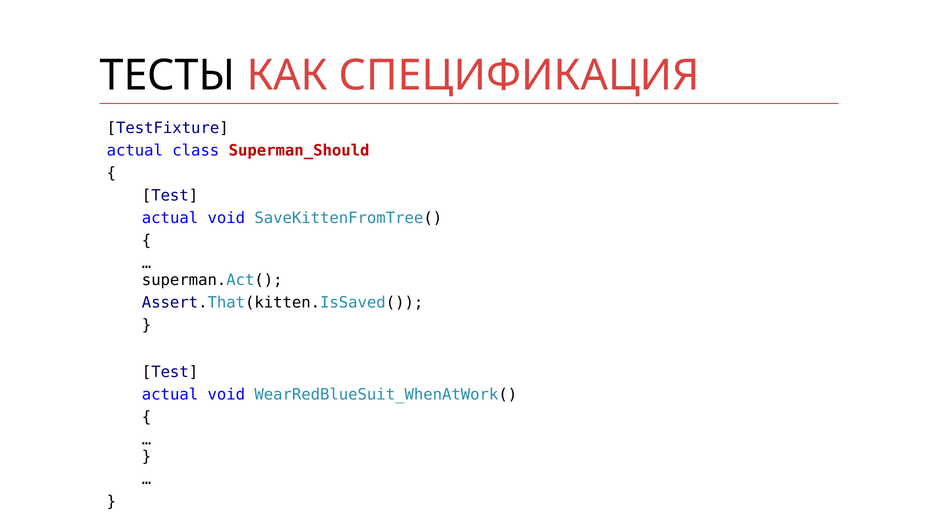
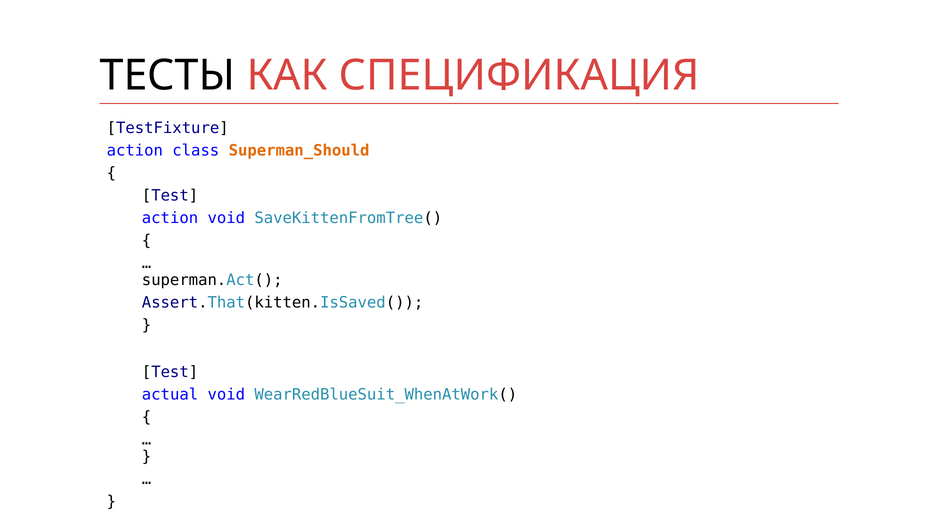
actual at (135, 151): actual -> action
Superman_Should colour: red -> orange
actual at (170, 218): actual -> action
